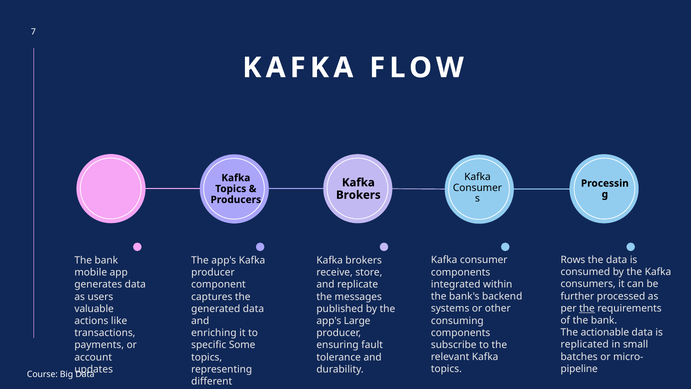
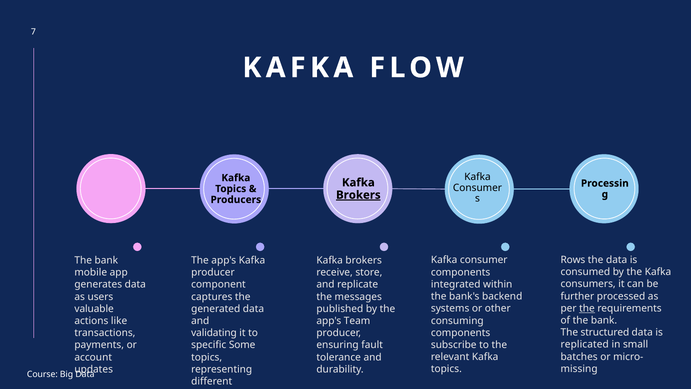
Brokers at (358, 195) underline: none -> present
Large: Large -> Team
actionable: actionable -> structured
enriching: enriching -> validating
pipeline: pipeline -> missing
